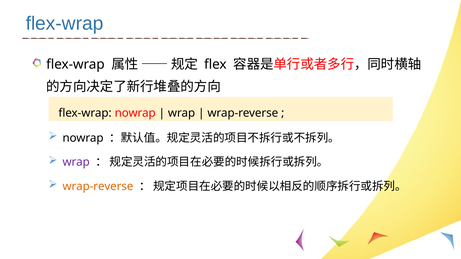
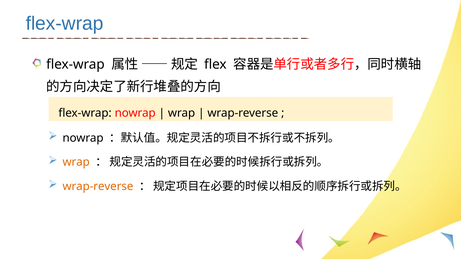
wrap at (76, 162) colour: purple -> orange
